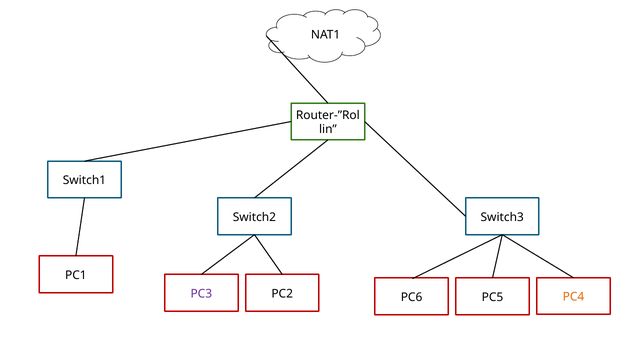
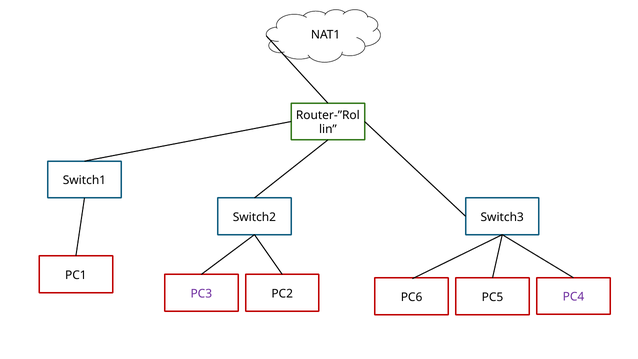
PC4 colour: orange -> purple
